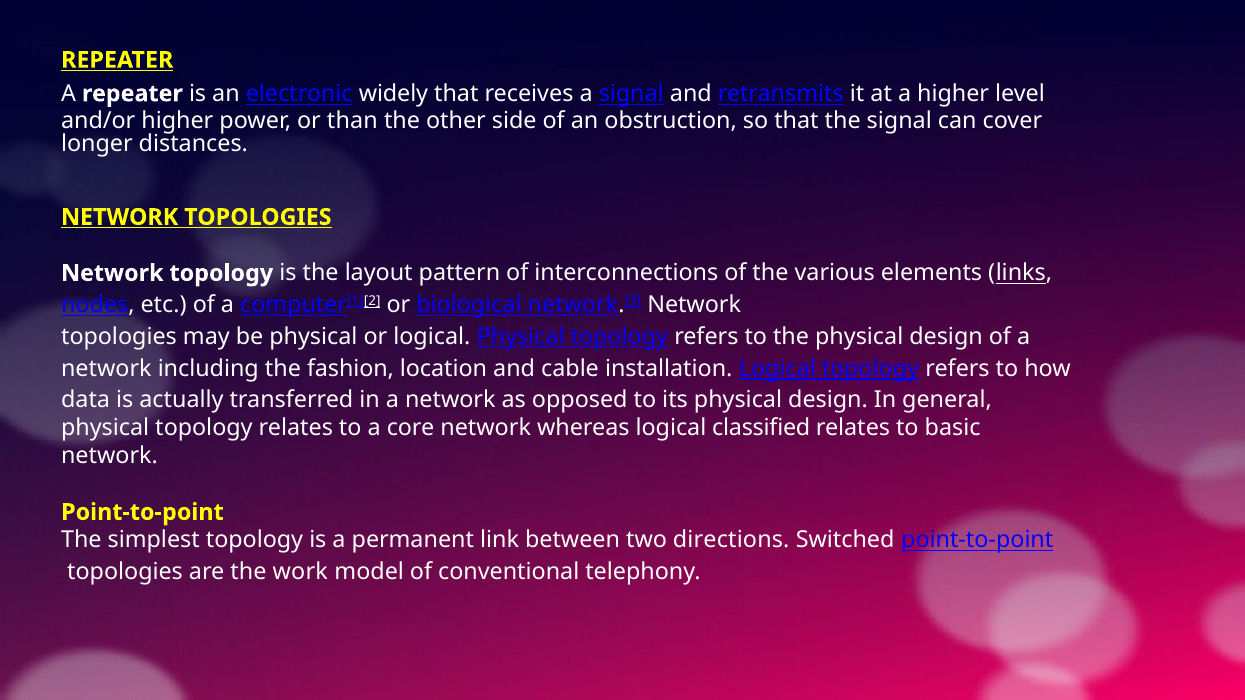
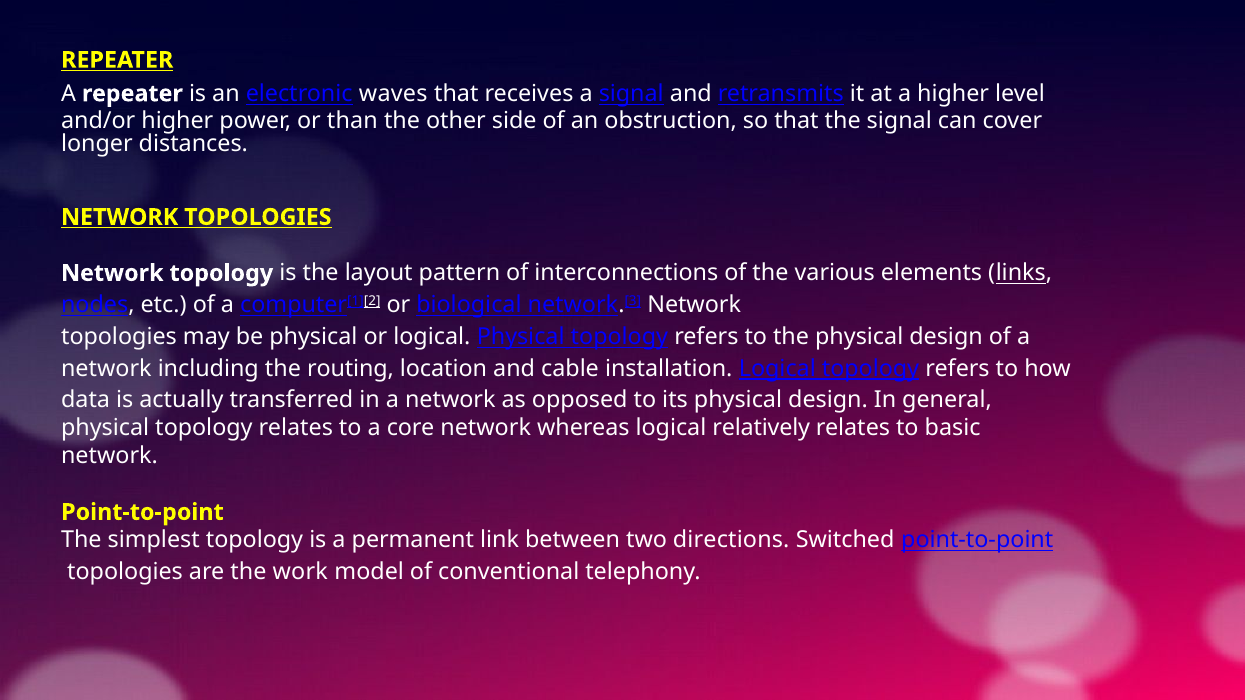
widely: widely -> waves
fashion: fashion -> routing
classified: classified -> relatively
